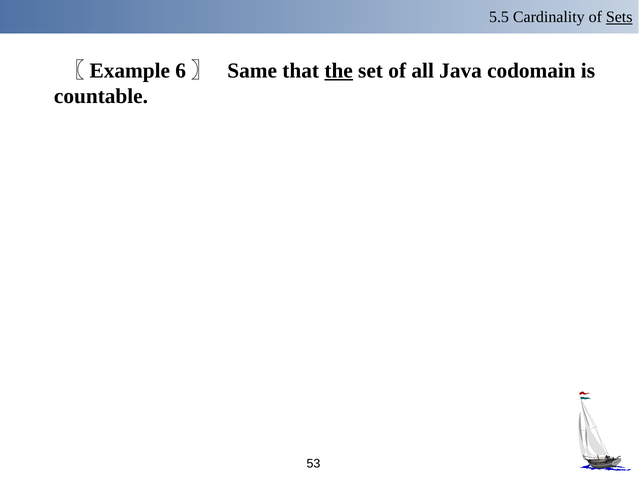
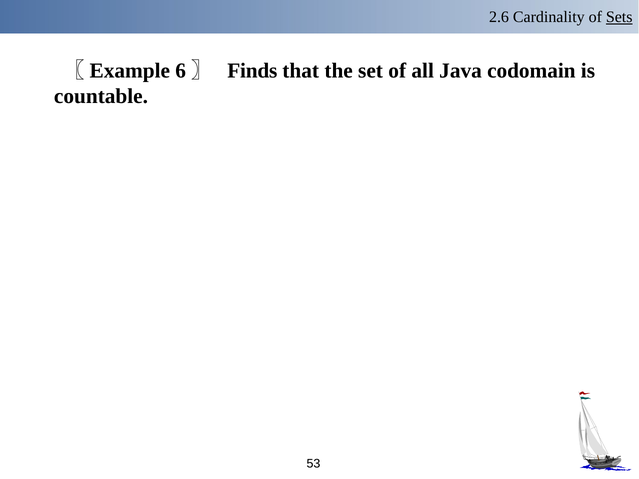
5.5: 5.5 -> 2.6
Same: Same -> Finds
the underline: present -> none
